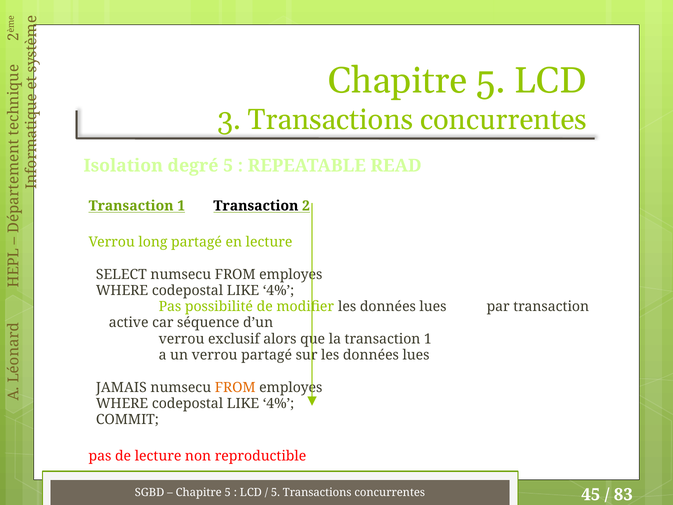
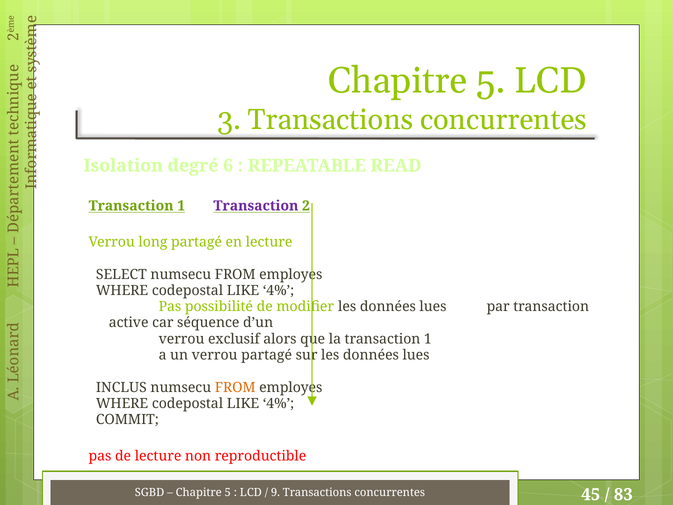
degré 5: 5 -> 6
Transaction at (256, 206) colour: black -> purple
JAMAIS: JAMAIS -> INCLUS
5 at (276, 492): 5 -> 9
